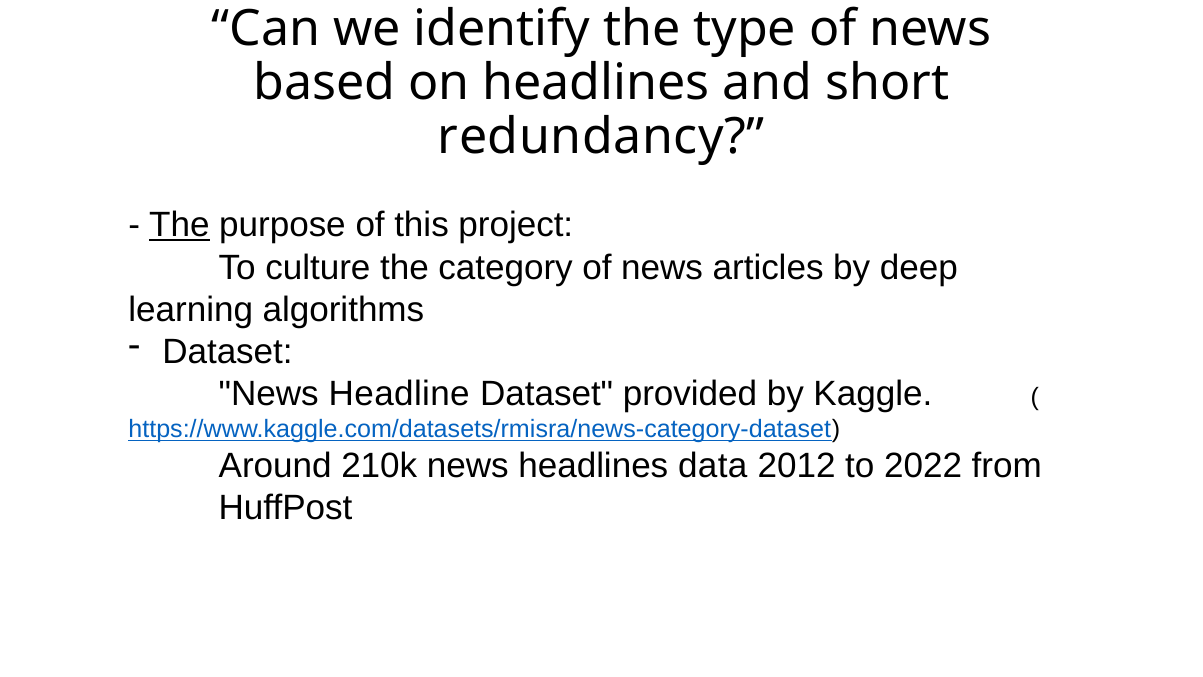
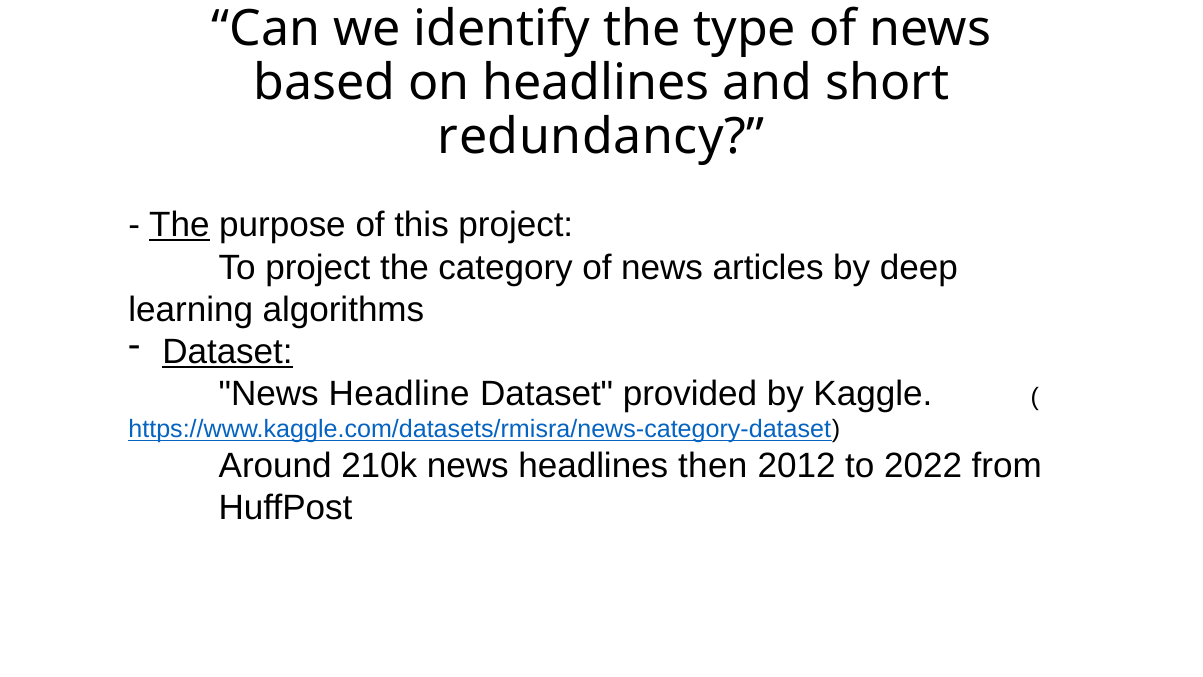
To culture: culture -> project
Dataset at (227, 352) underline: none -> present
data: data -> then
